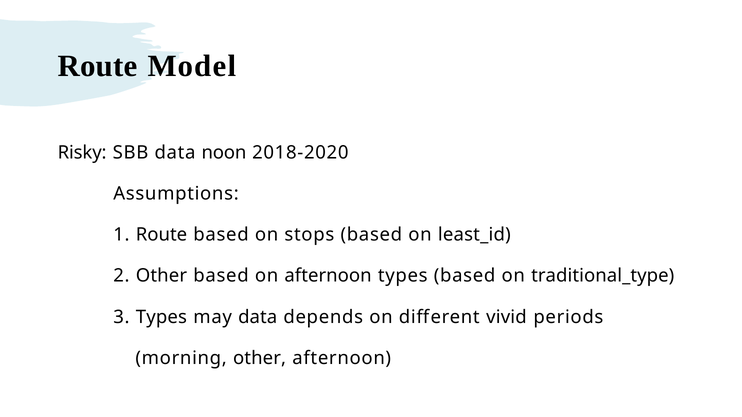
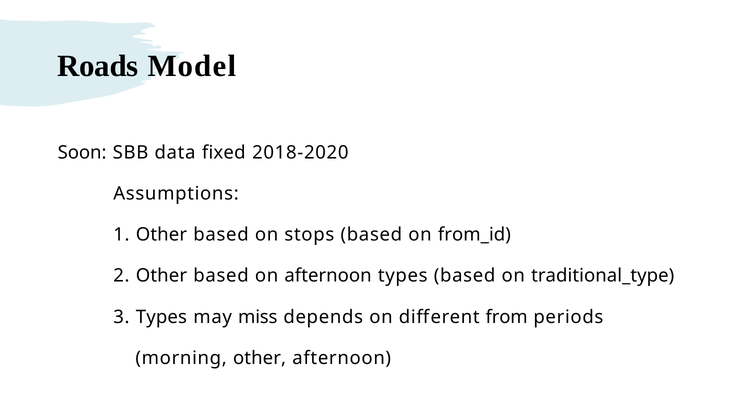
Route at (98, 66): Route -> Roads
Risky: Risky -> Soon
noon: noon -> fixed
1 Route: Route -> Other
least_id: least_id -> from_id
may data: data -> miss
vivid: vivid -> from
